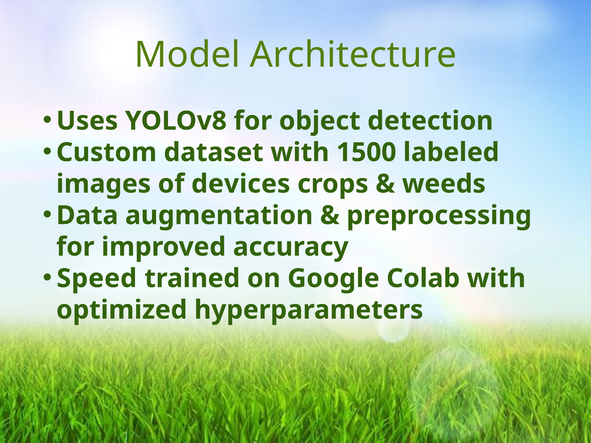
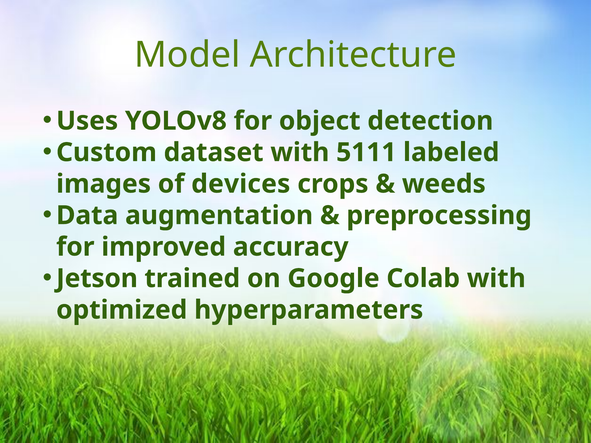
1500: 1500 -> 5111
Speed: Speed -> Jetson
